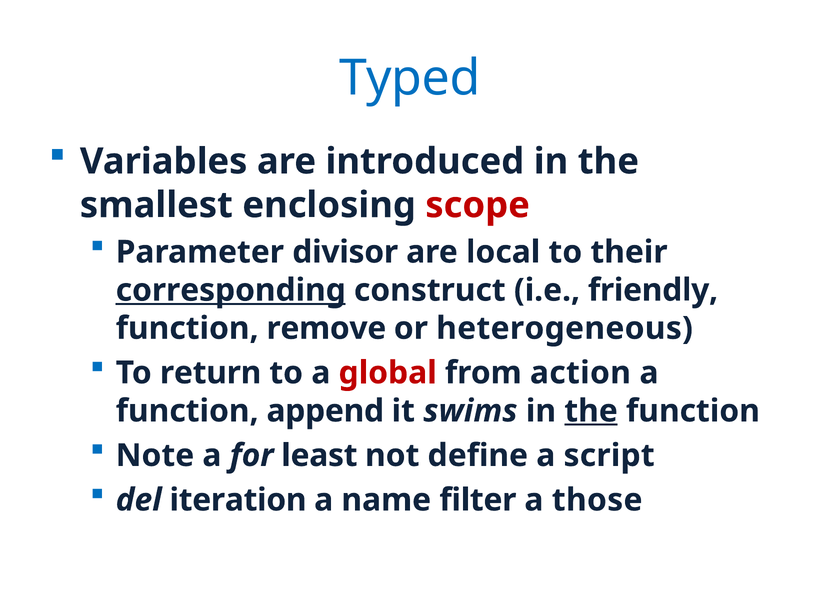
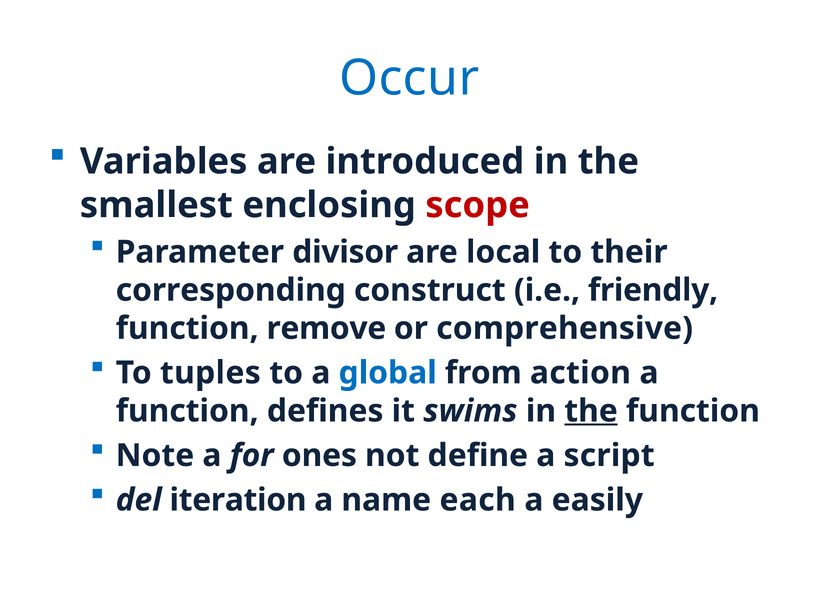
Typed: Typed -> Occur
corresponding underline: present -> none
heterogeneous: heterogeneous -> comprehensive
return: return -> tuples
global colour: red -> blue
append: append -> defines
least: least -> ones
filter: filter -> each
those: those -> easily
